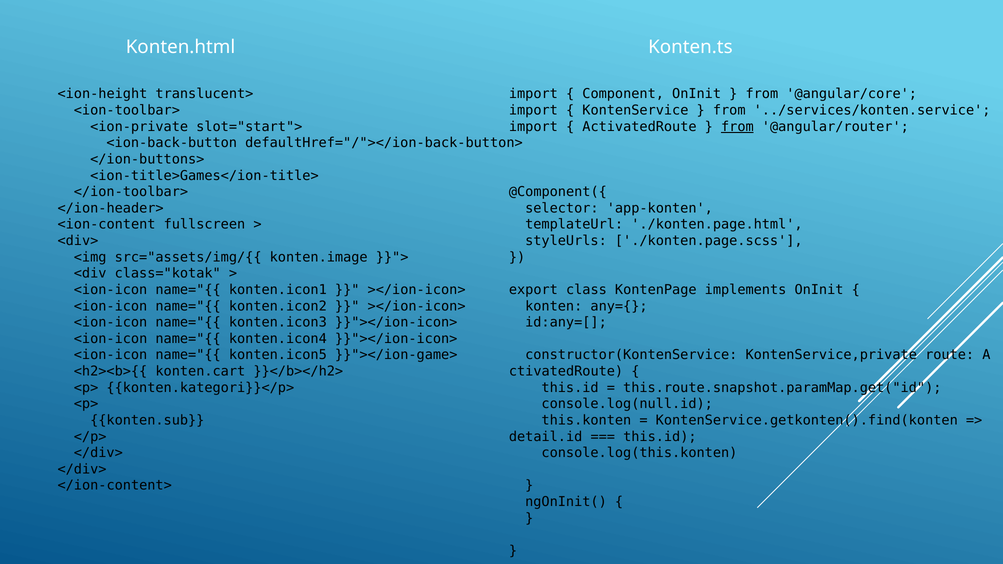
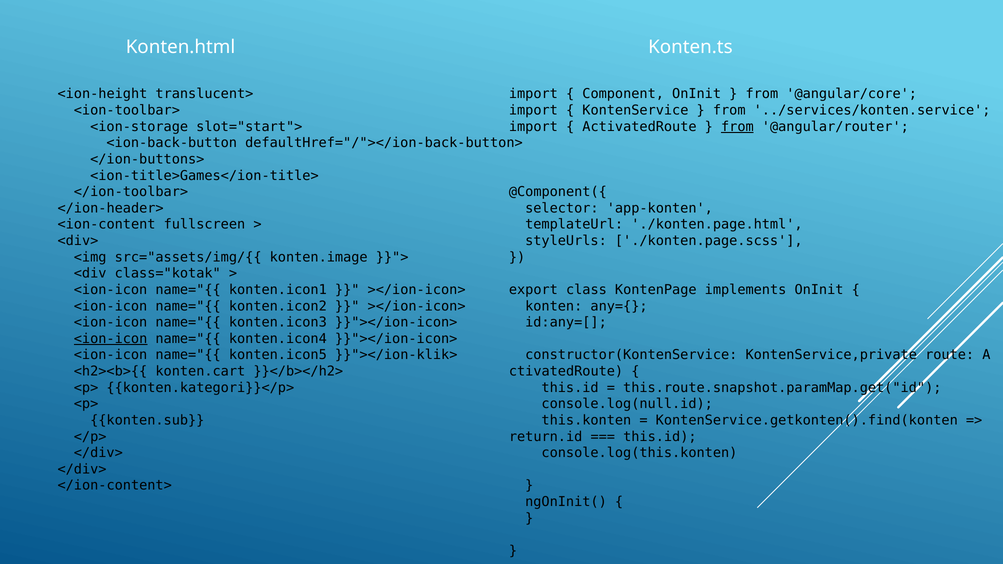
<ion-private: <ion-private -> <ion-storage
<ion-icon at (111, 339) underline: none -> present
}}"></ion-game>: }}"></ion-game> -> }}"></ion-klik>
detail.id: detail.id -> return.id
